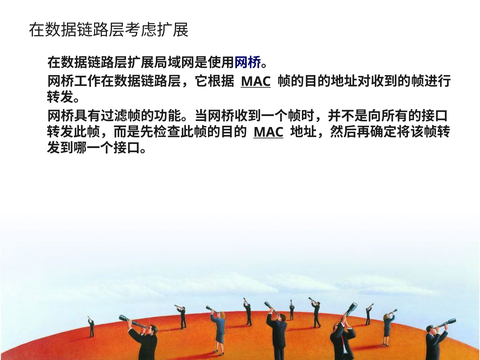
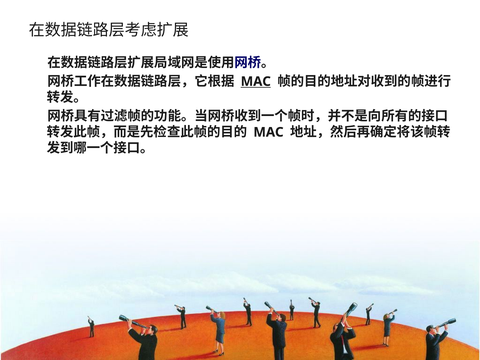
MAC at (268, 132) underline: present -> none
